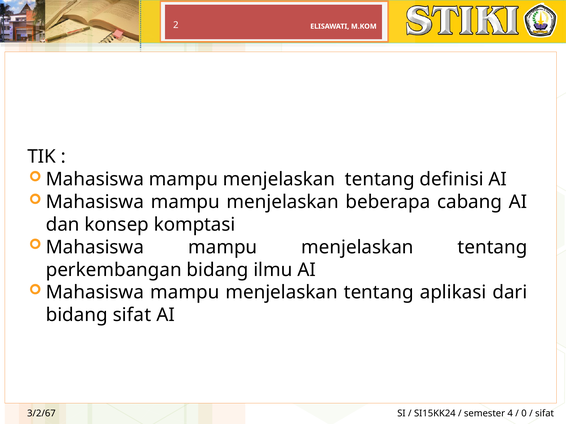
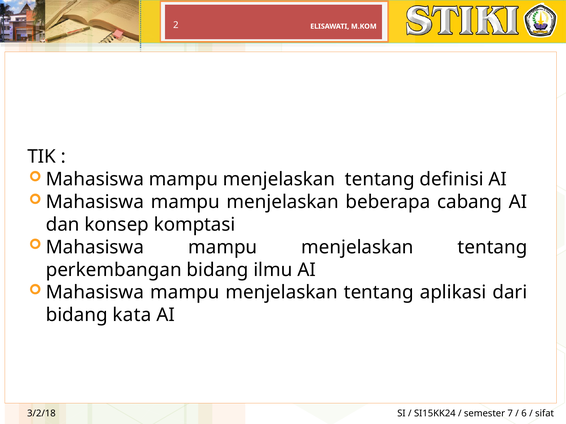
bidang sifat: sifat -> kata
3/2/67: 3/2/67 -> 3/2/18
4: 4 -> 7
0: 0 -> 6
